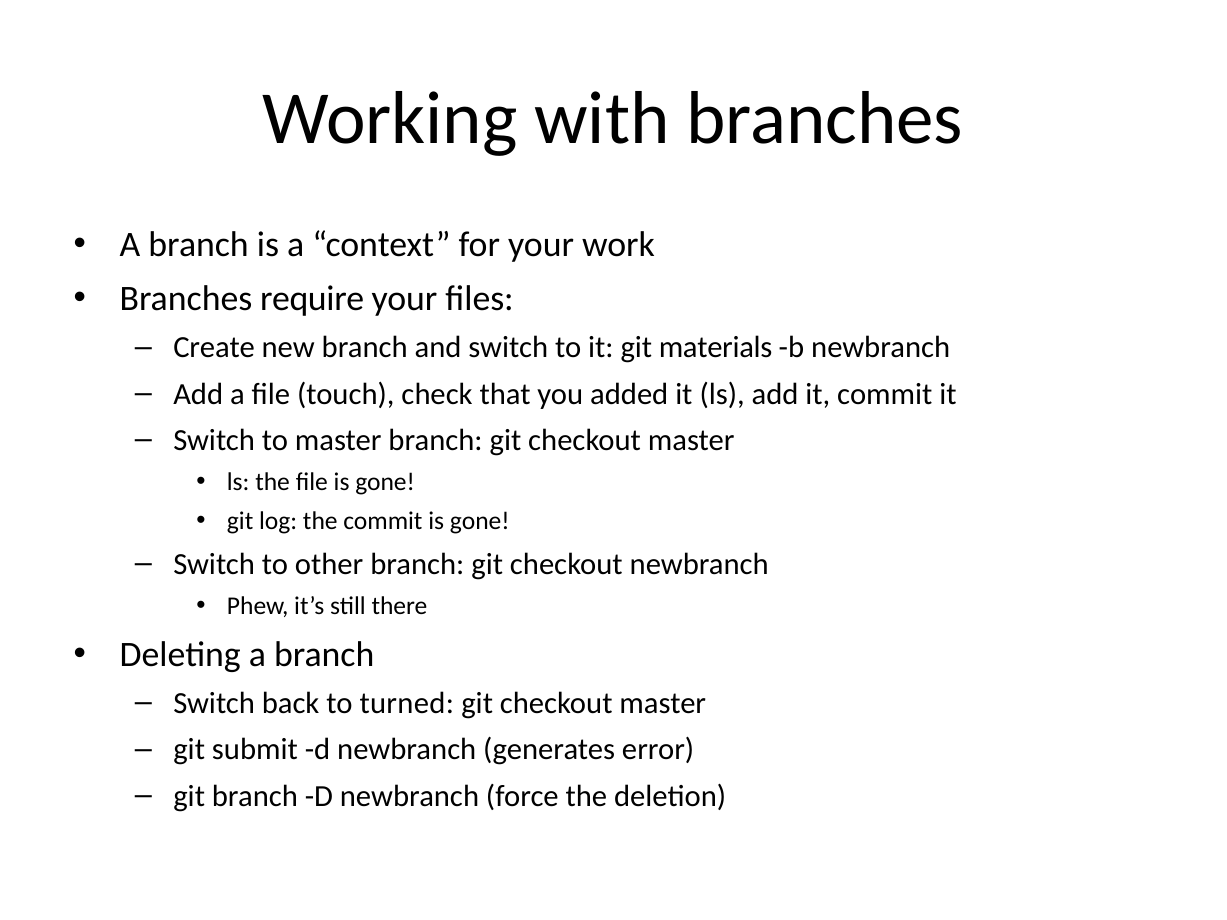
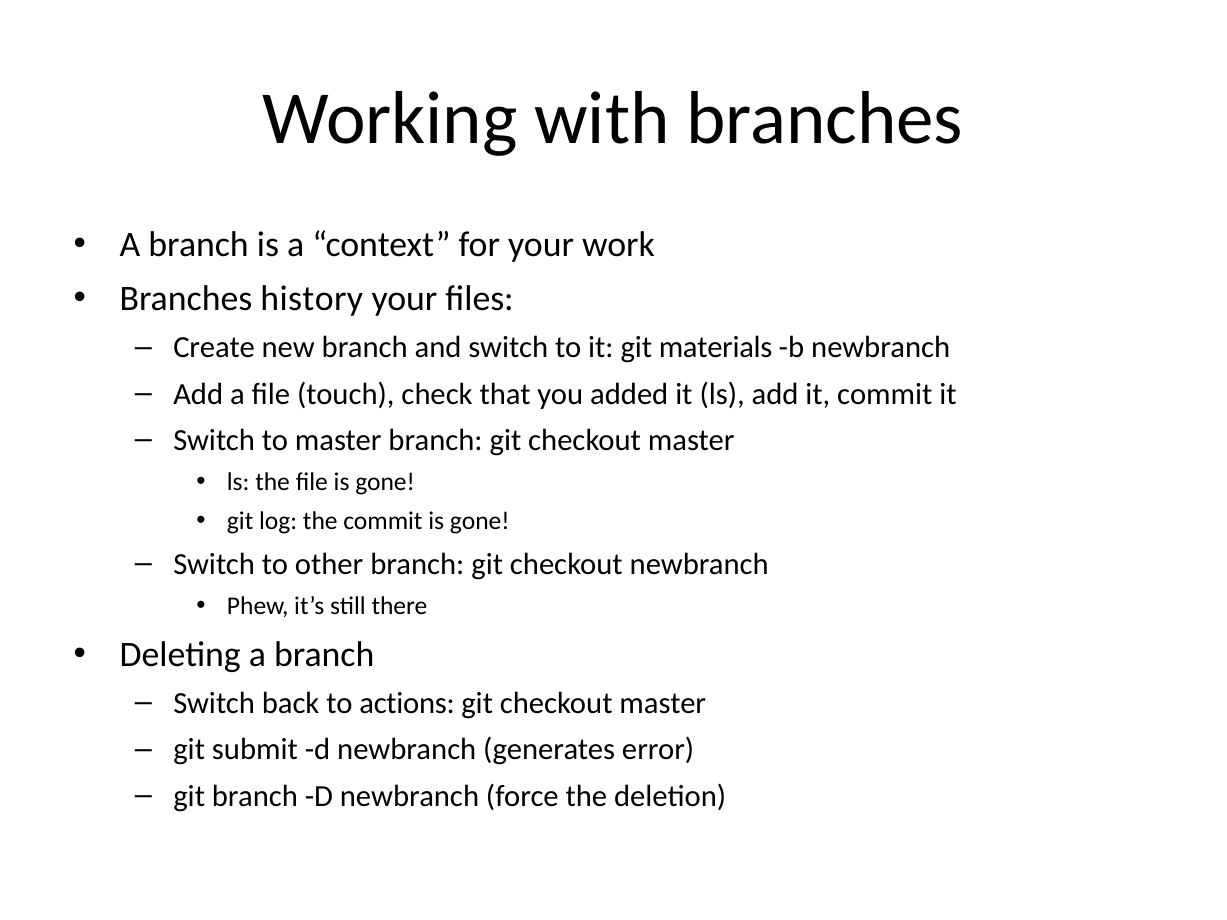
require: require -> history
turned: turned -> actions
